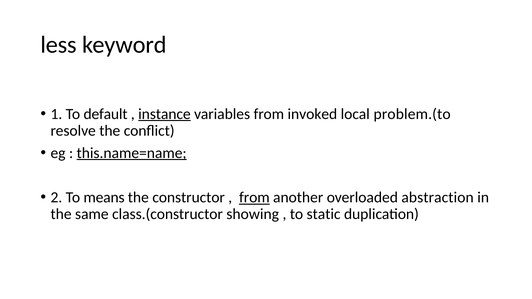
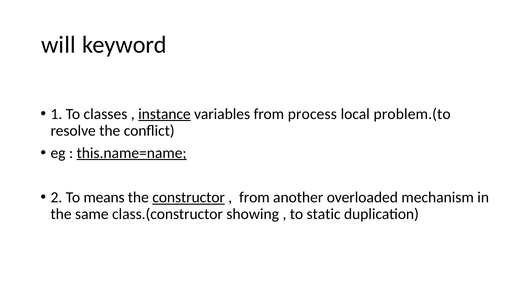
less: less -> will
default: default -> classes
invoked: invoked -> process
constructor underline: none -> present
from at (254, 198) underline: present -> none
abstraction: abstraction -> mechanism
